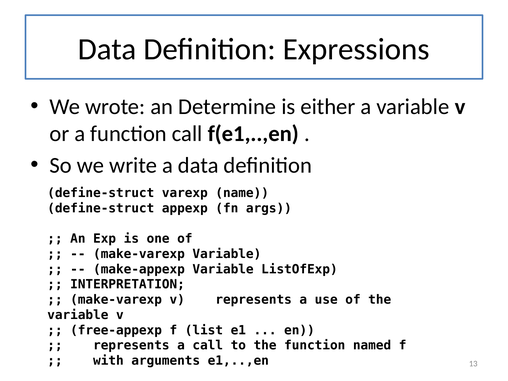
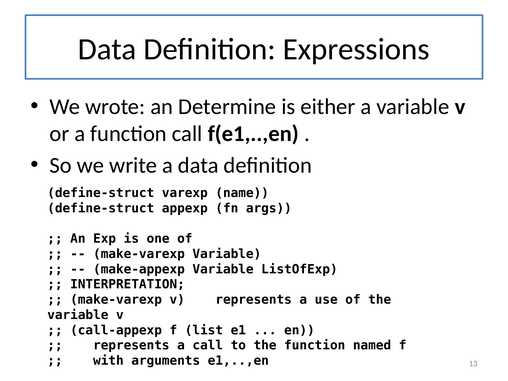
free-appexp: free-appexp -> call-appexp
